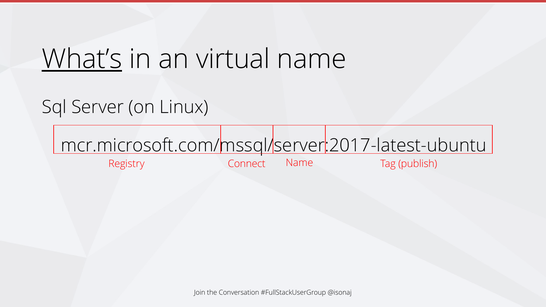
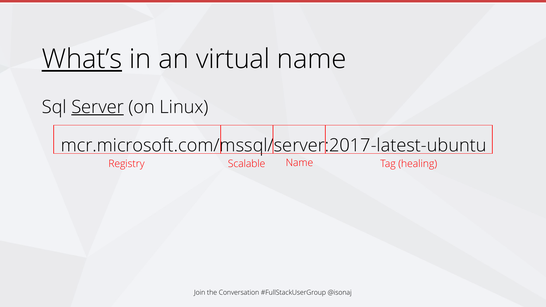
Server underline: none -> present
Connect: Connect -> Scalable
publish: publish -> healing
